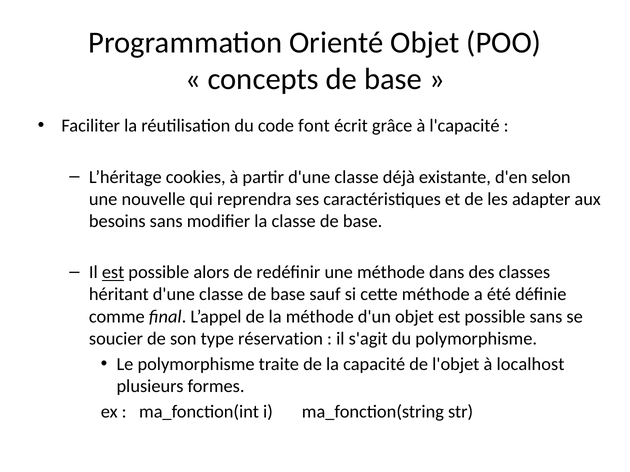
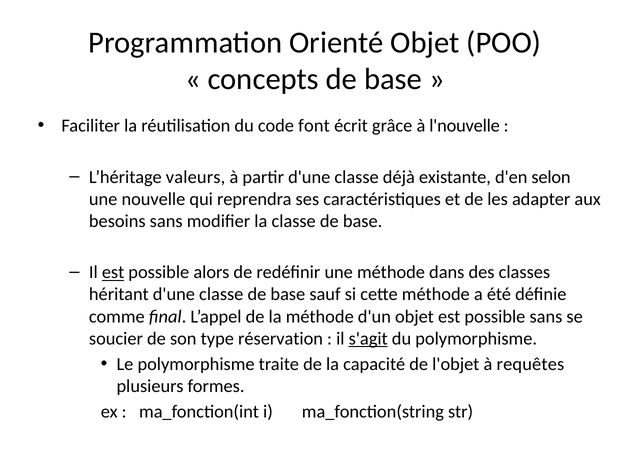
l'capacité: l'capacité -> l'nouvelle
cookies: cookies -> valeurs
s'agit underline: none -> present
localhost: localhost -> requêtes
